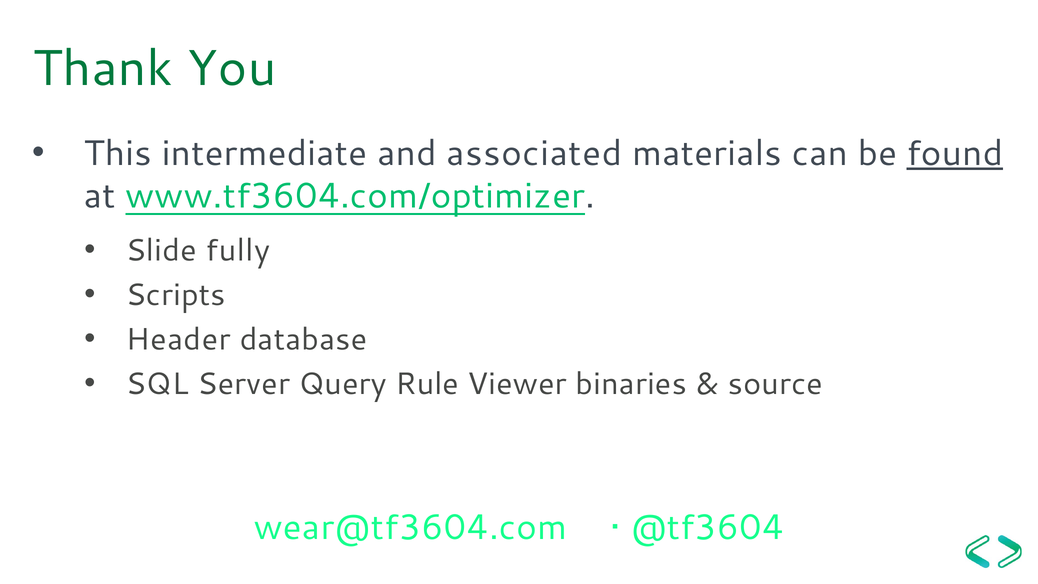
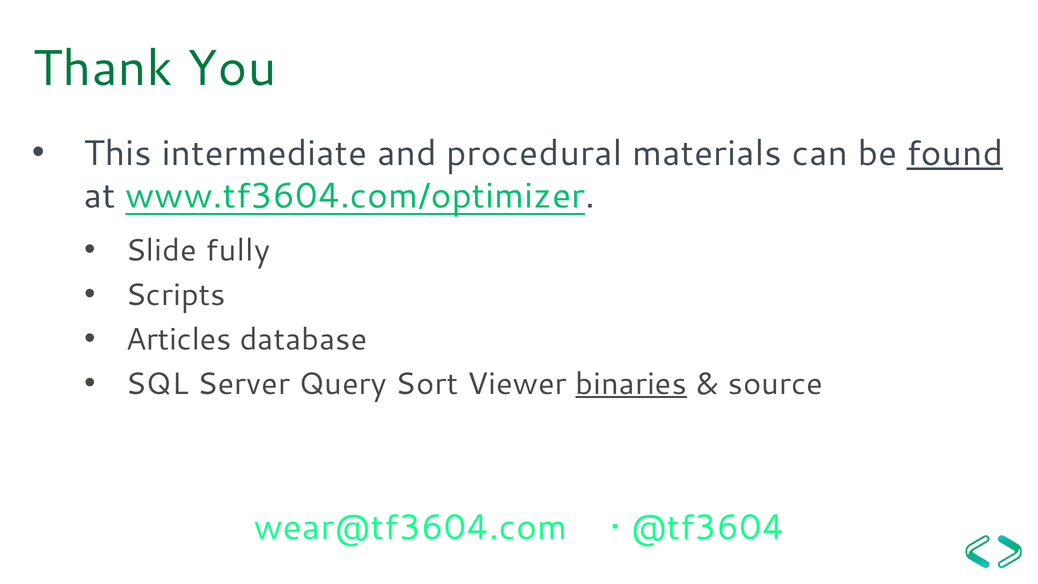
associated: associated -> procedural
Header: Header -> Articles
Rule: Rule -> Sort
binaries underline: none -> present
